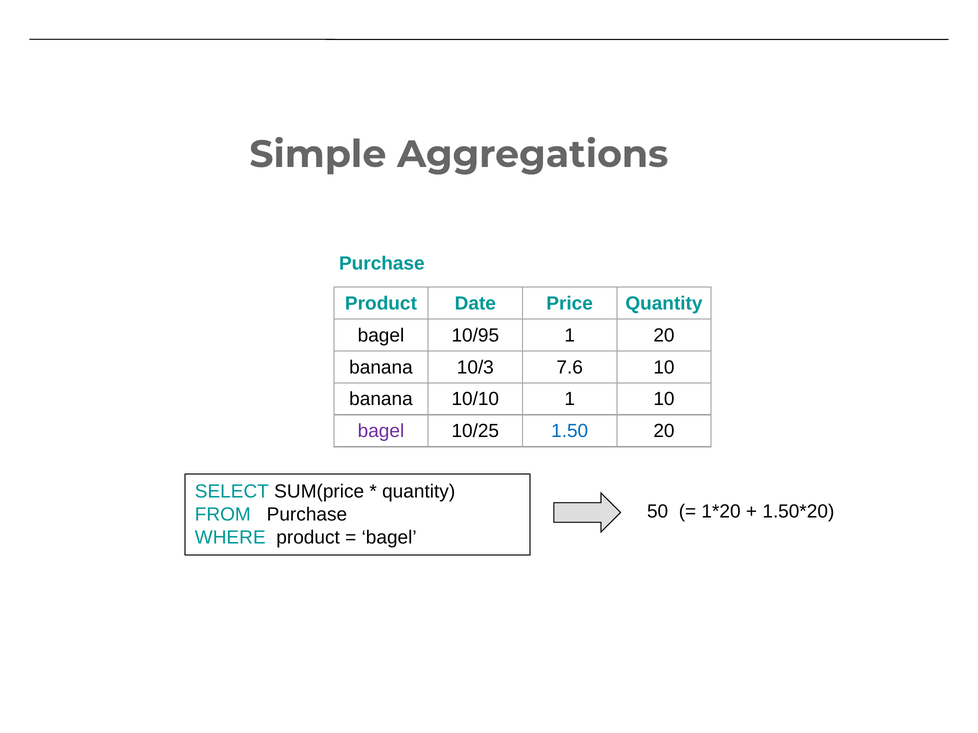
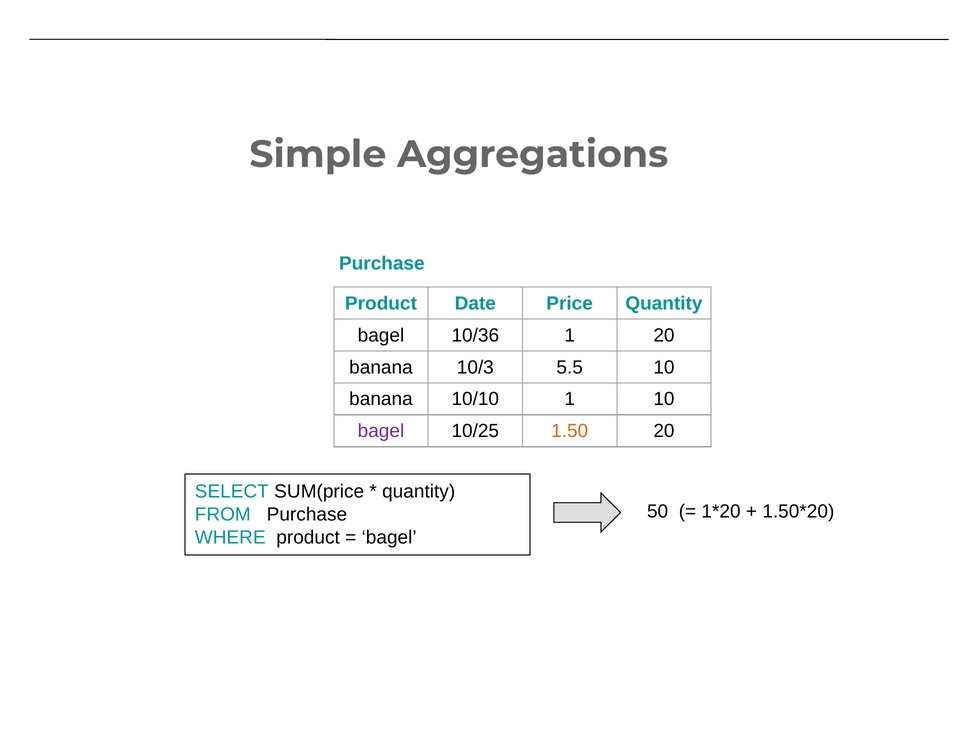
10/95: 10/95 -> 10/36
7.6: 7.6 -> 5.5
1.50 colour: blue -> orange
